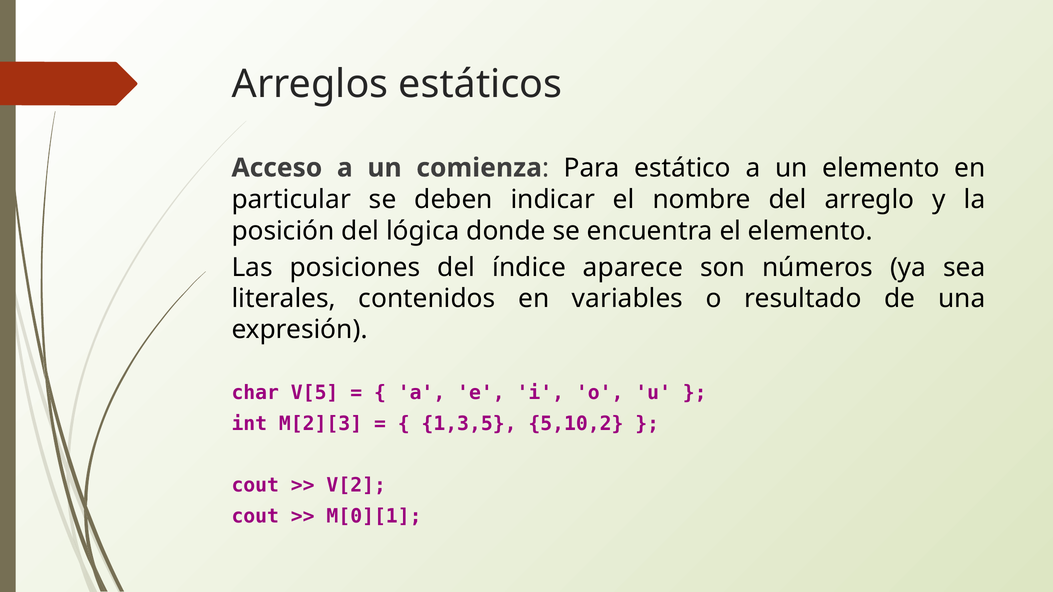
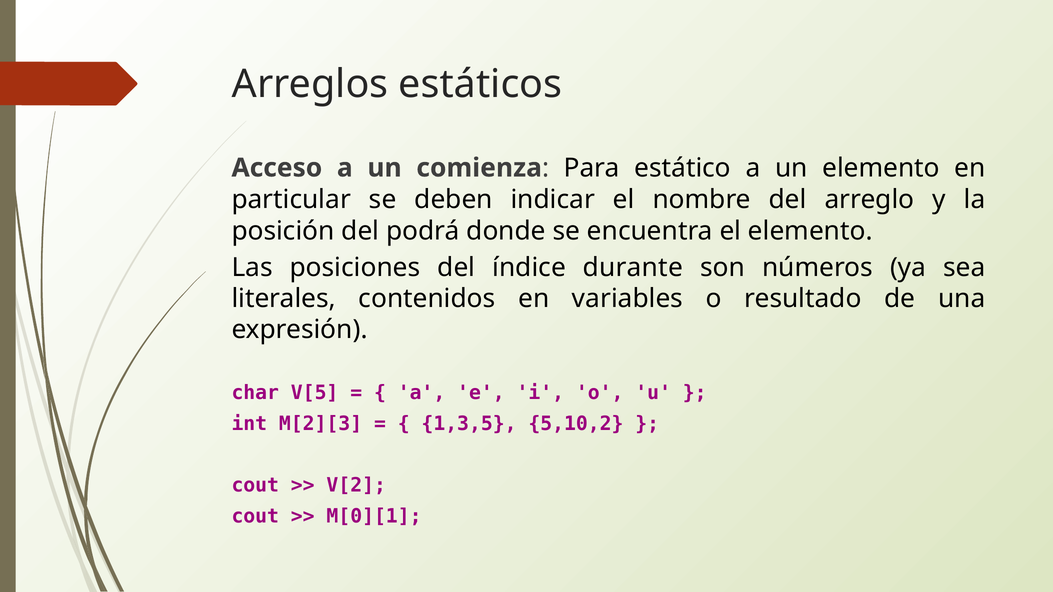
lógica: lógica -> podrá
aparece: aparece -> durante
